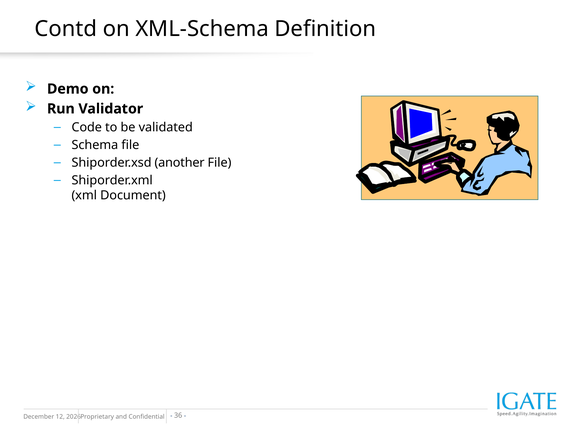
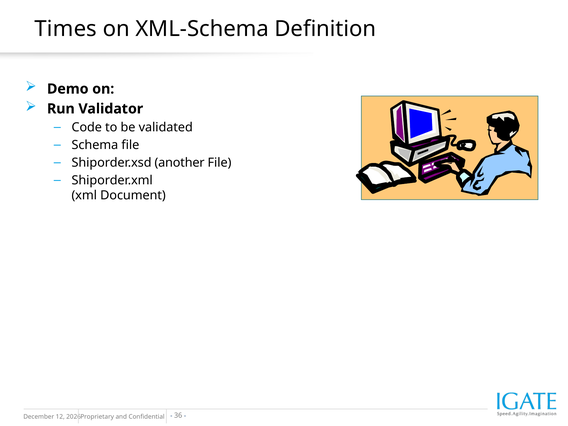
Contd: Contd -> Times
